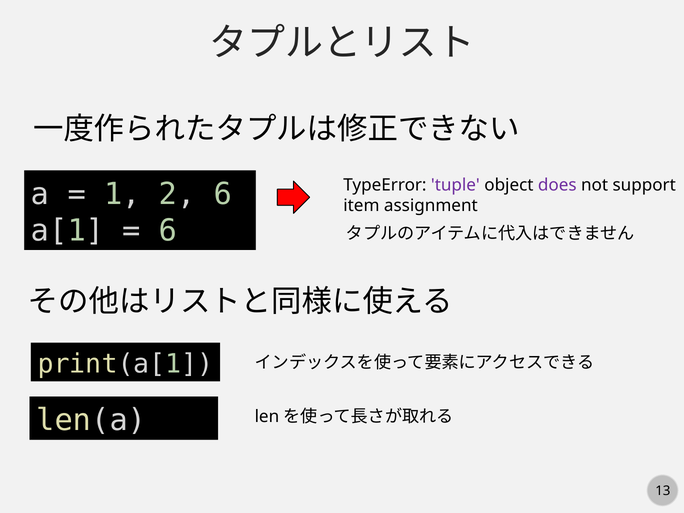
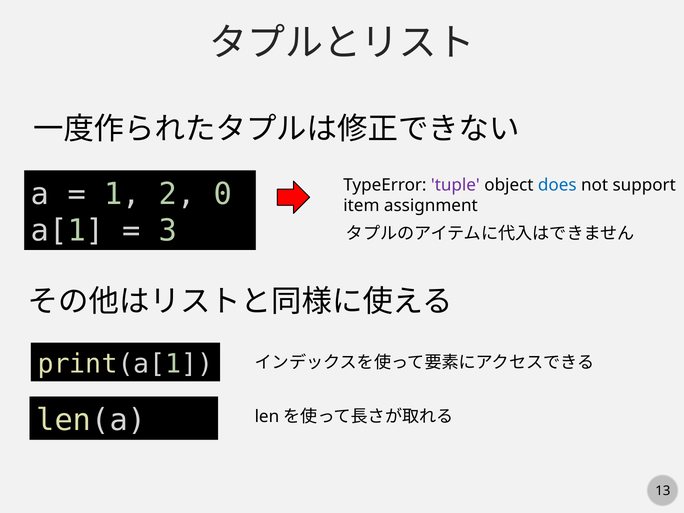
does colour: purple -> blue
2 6: 6 -> 0
6 at (168, 231): 6 -> 3
